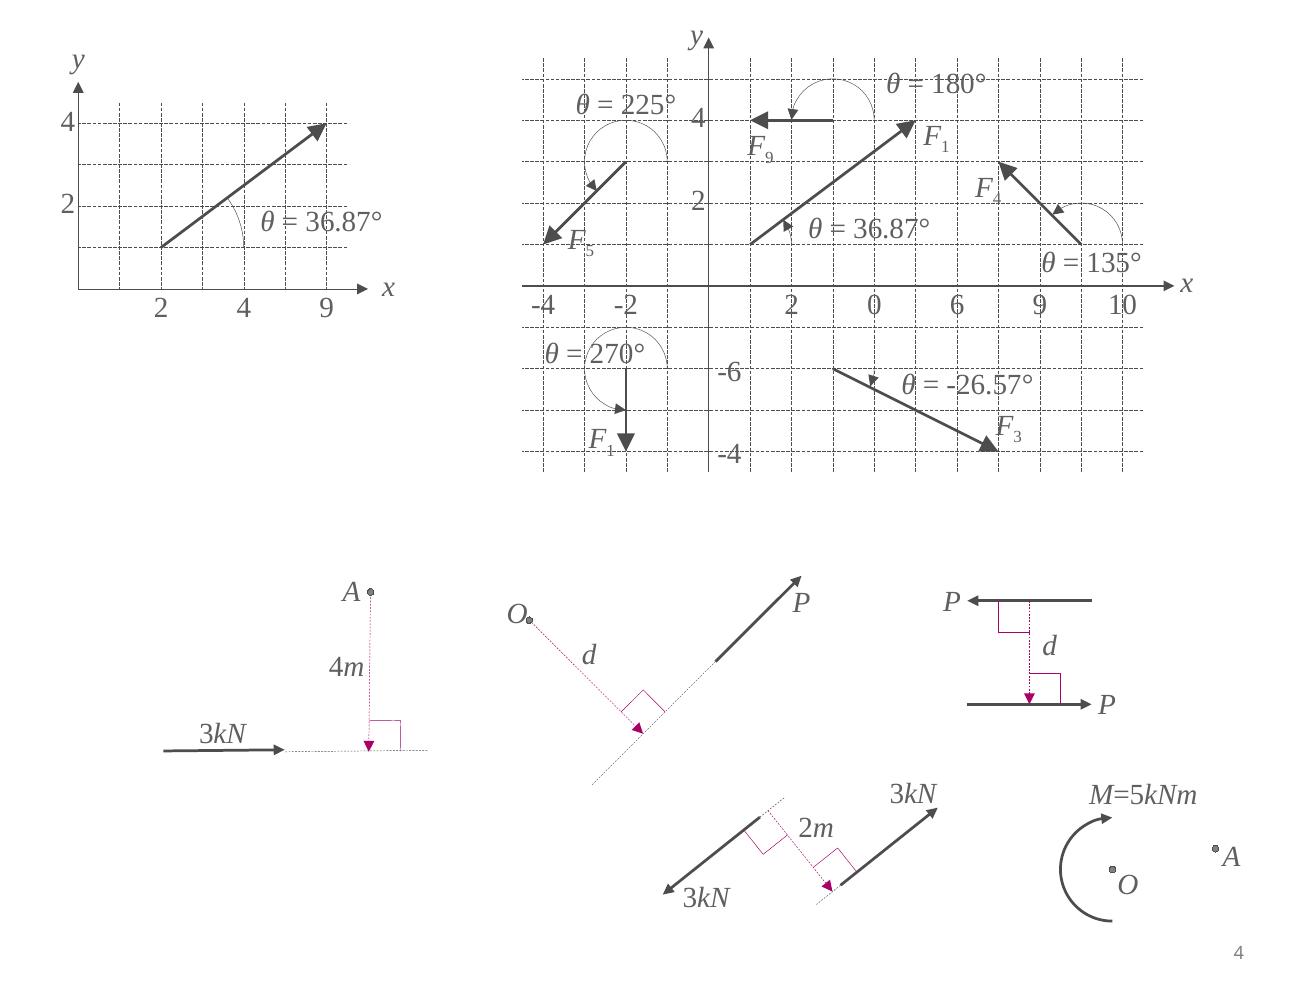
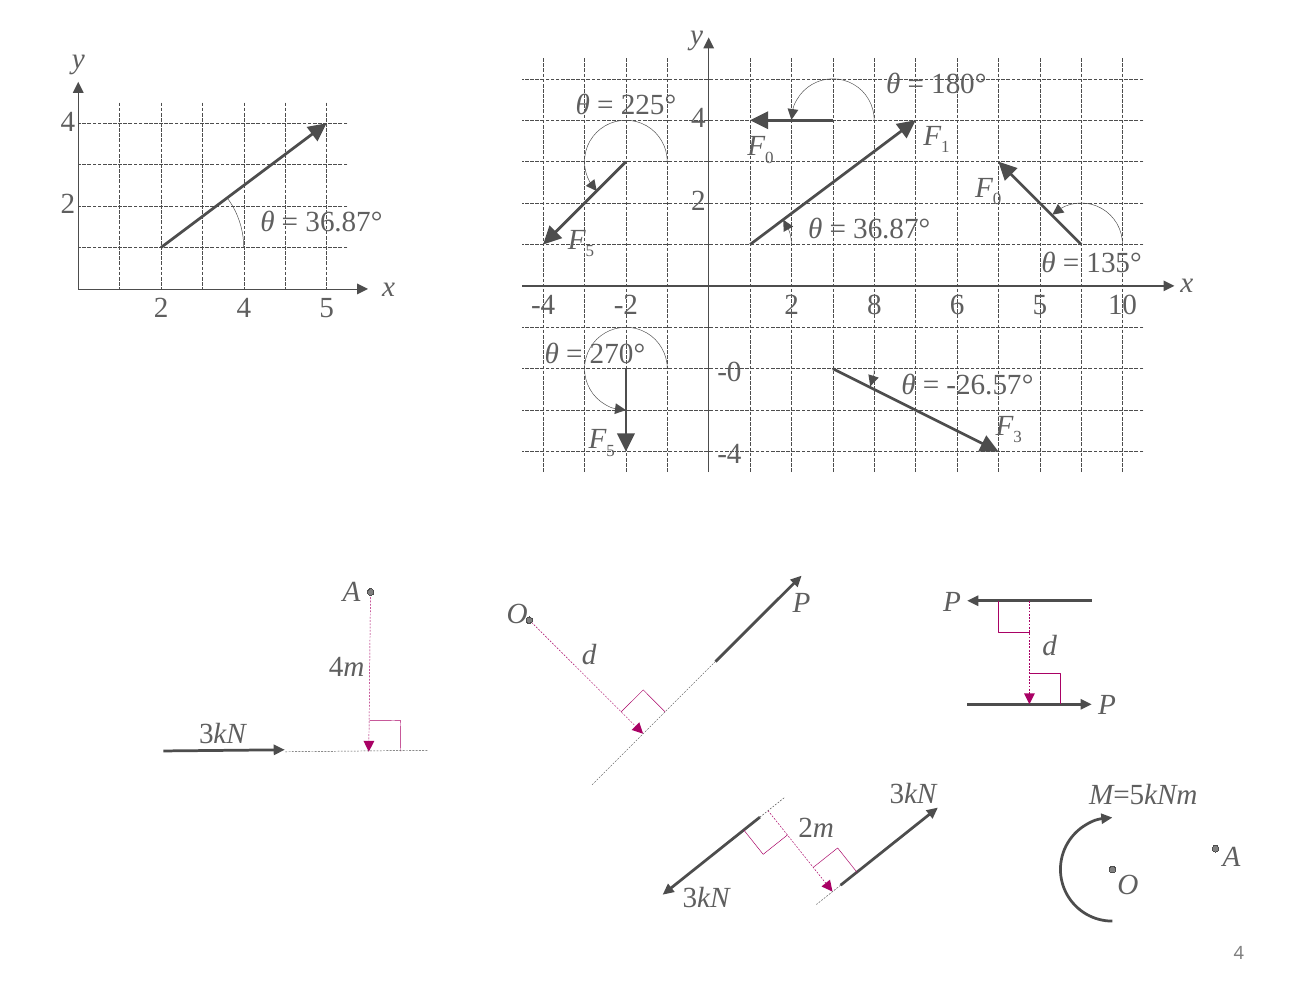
9 at (769, 158): 9 -> 0
4 at (997, 199): 4 -> 0
0: 0 -> 8
-4 9: 9 -> 5
4 9: 9 -> 5
-6: -6 -> -0
1 at (611, 450): 1 -> 5
